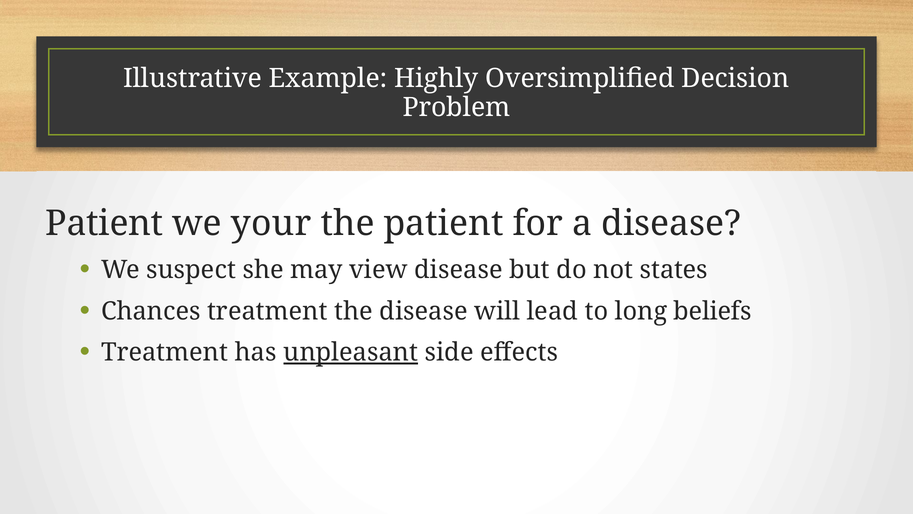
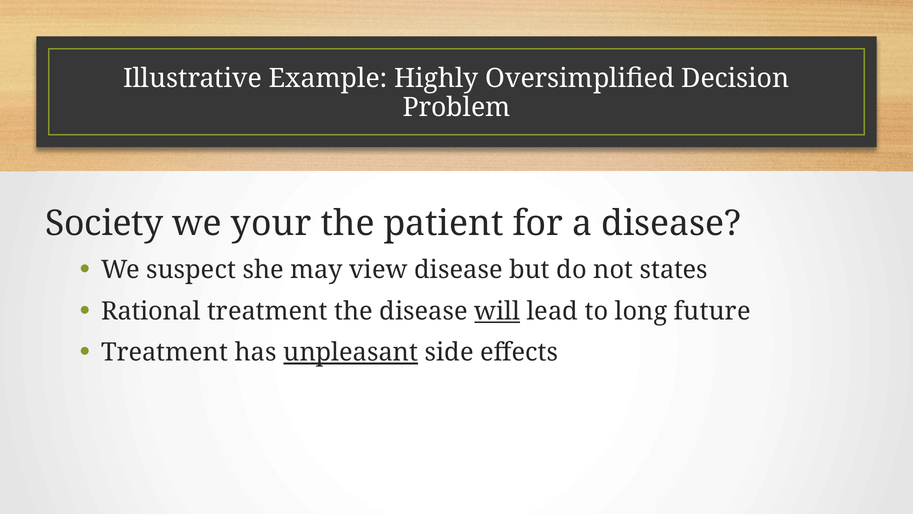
Patient at (104, 223): Patient -> Society
Chances: Chances -> Rational
will underline: none -> present
beliefs: beliefs -> future
